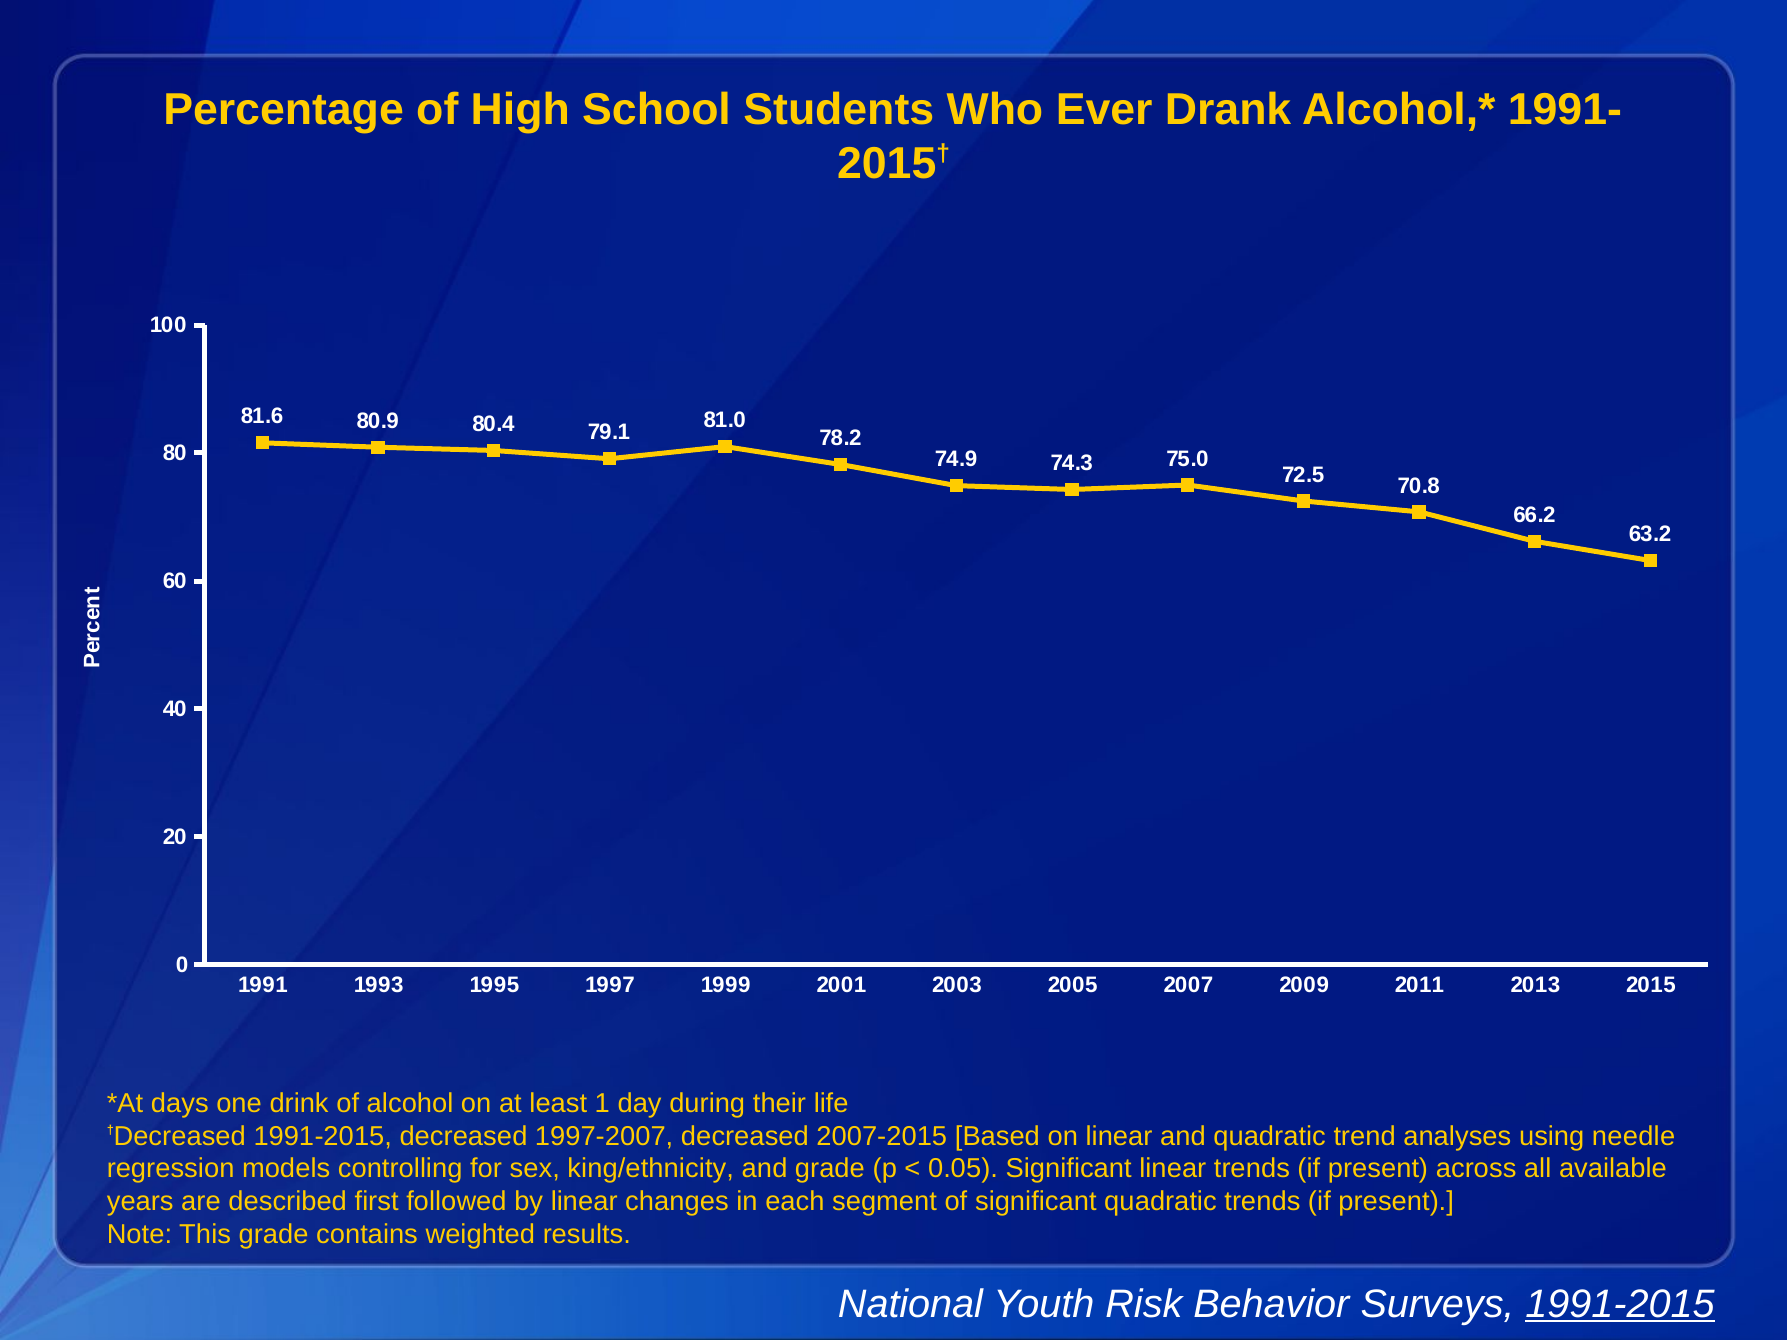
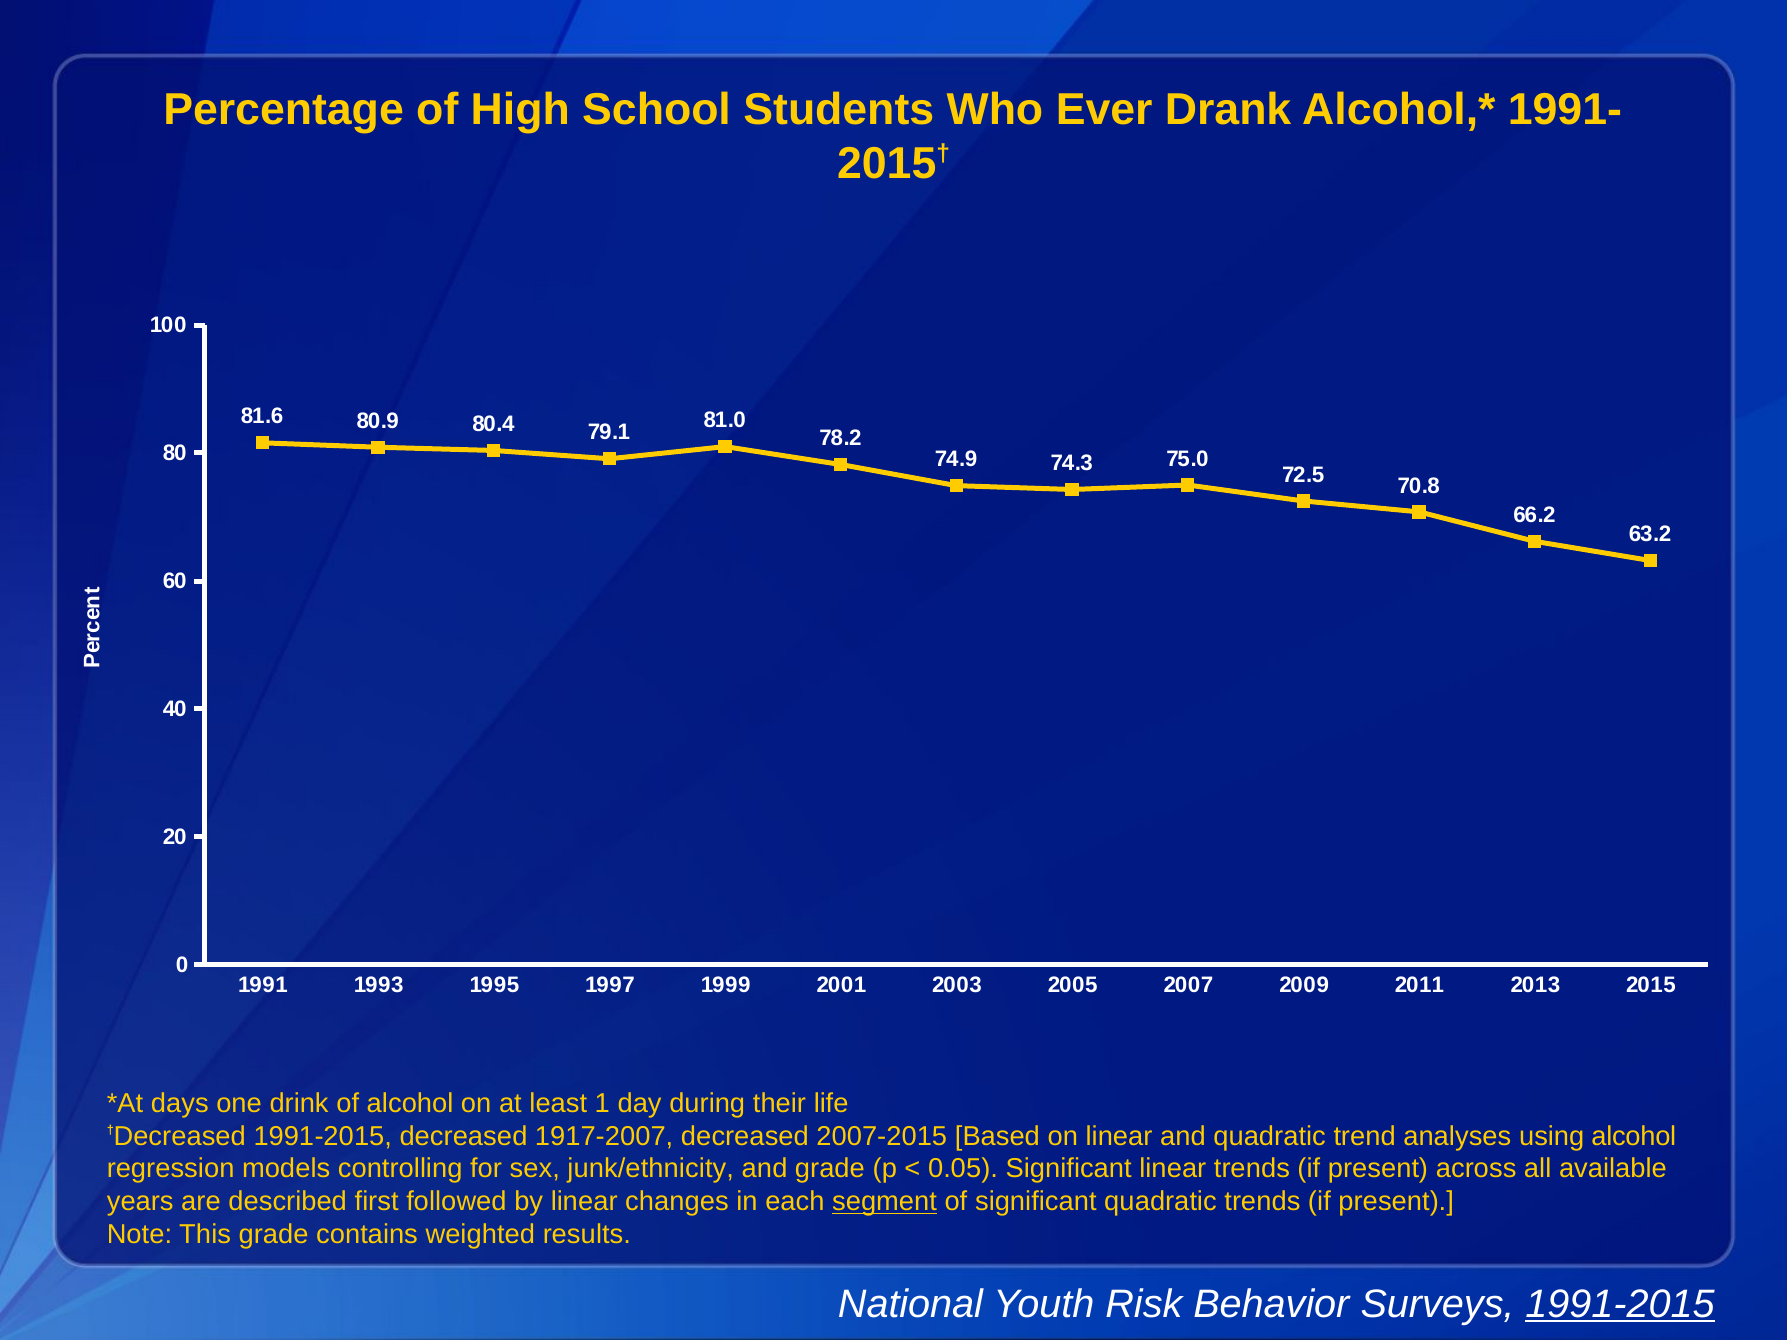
1997-2007: 1997-2007 -> 1917-2007
using needle: needle -> alcohol
king/ethnicity: king/ethnicity -> junk/ethnicity
segment underline: none -> present
